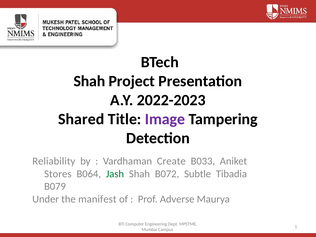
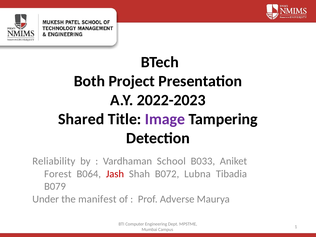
Shah at (89, 81): Shah -> Both
Create: Create -> School
Stores: Stores -> Forest
Jash colour: green -> red
Subtle: Subtle -> Lubna
